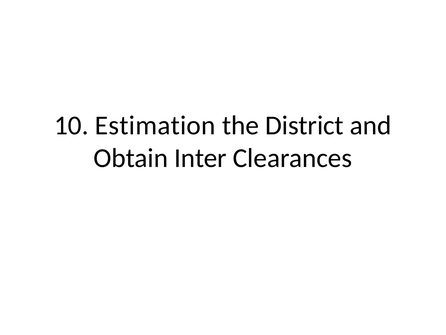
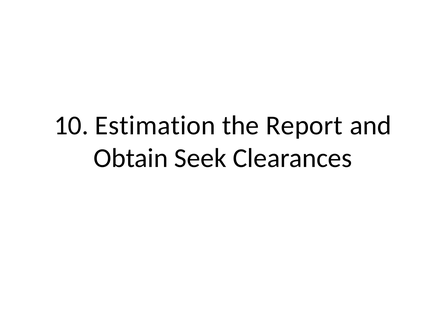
District: District -> Report
Inter: Inter -> Seek
